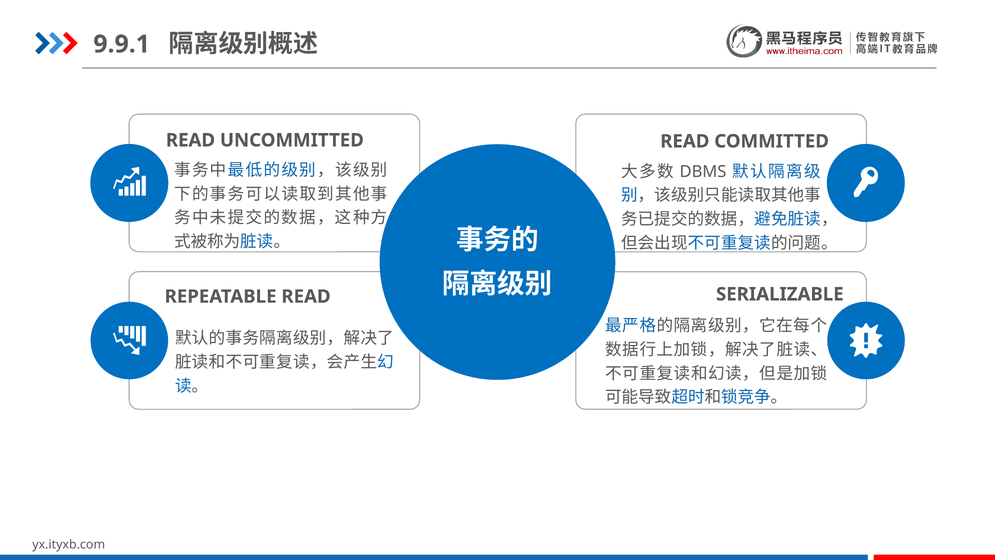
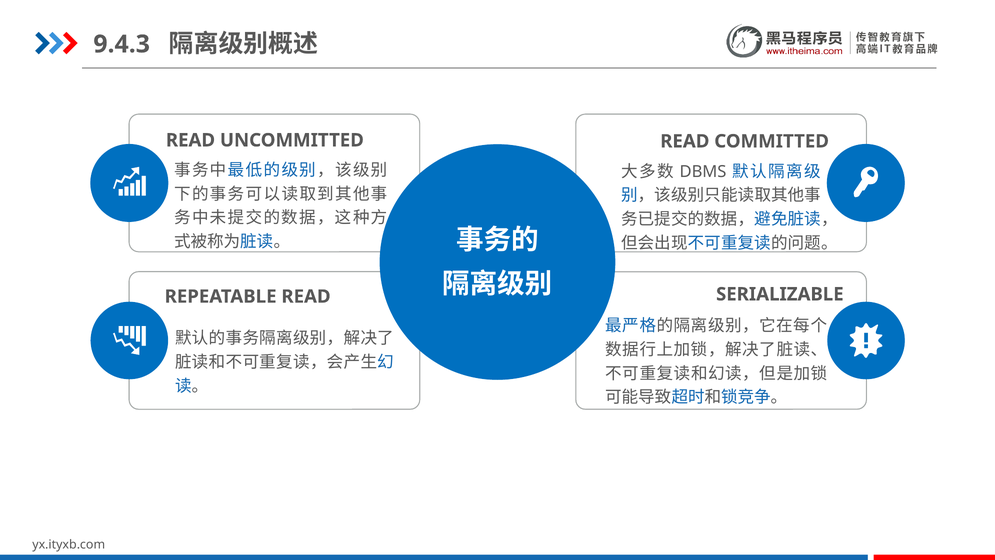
9.9.1: 9.9.1 -> 9.4.3
